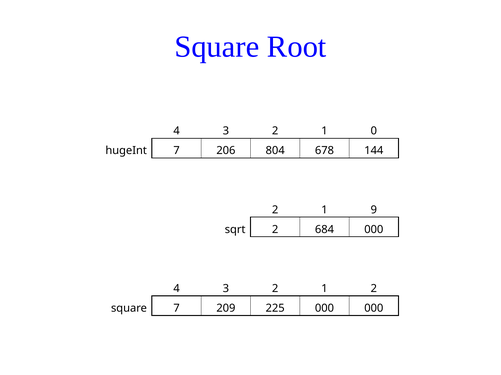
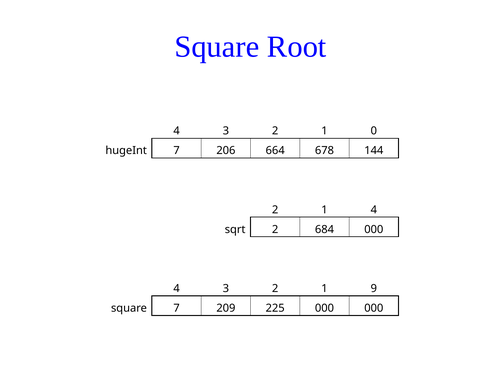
804: 804 -> 664
1 9: 9 -> 4
1 2: 2 -> 9
